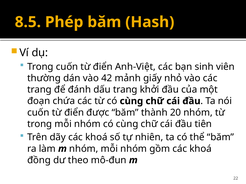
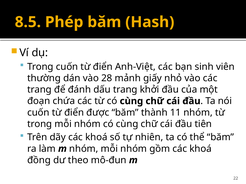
42: 42 -> 28
20: 20 -> 11
